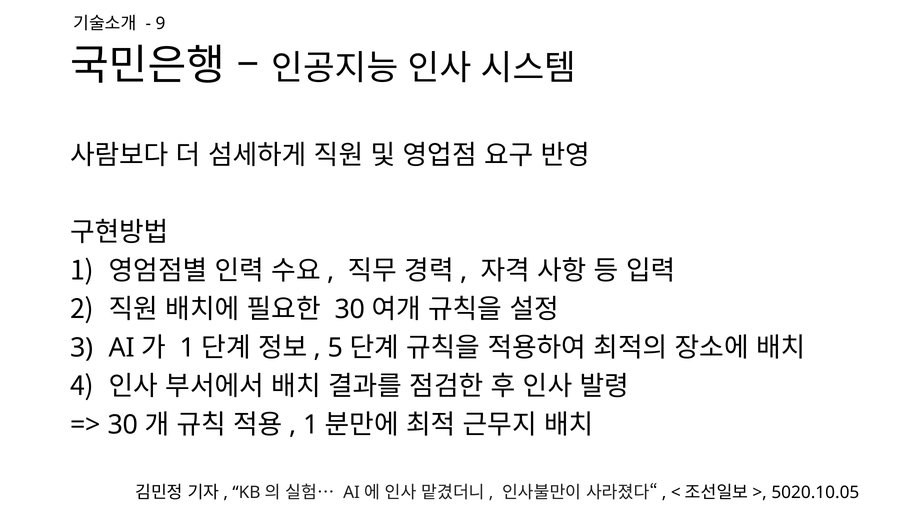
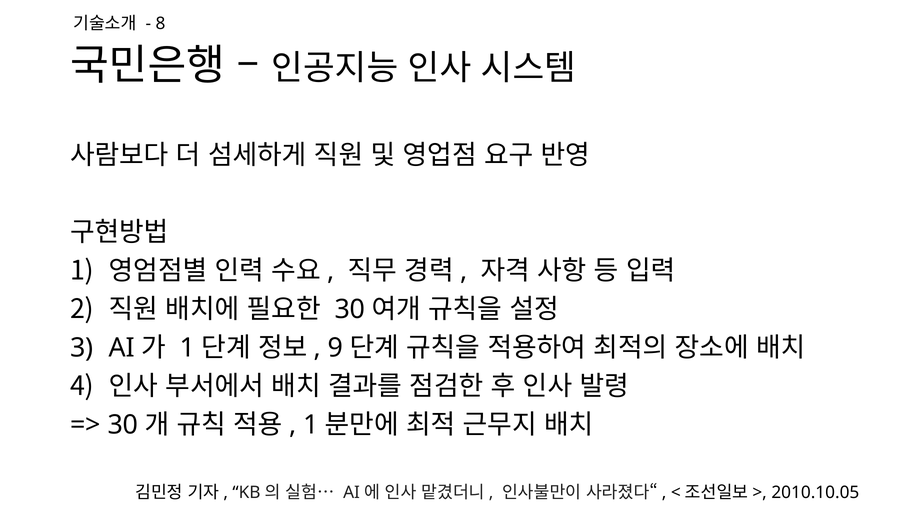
9: 9 -> 8
5: 5 -> 9
5020.10.05: 5020.10.05 -> 2010.10.05
